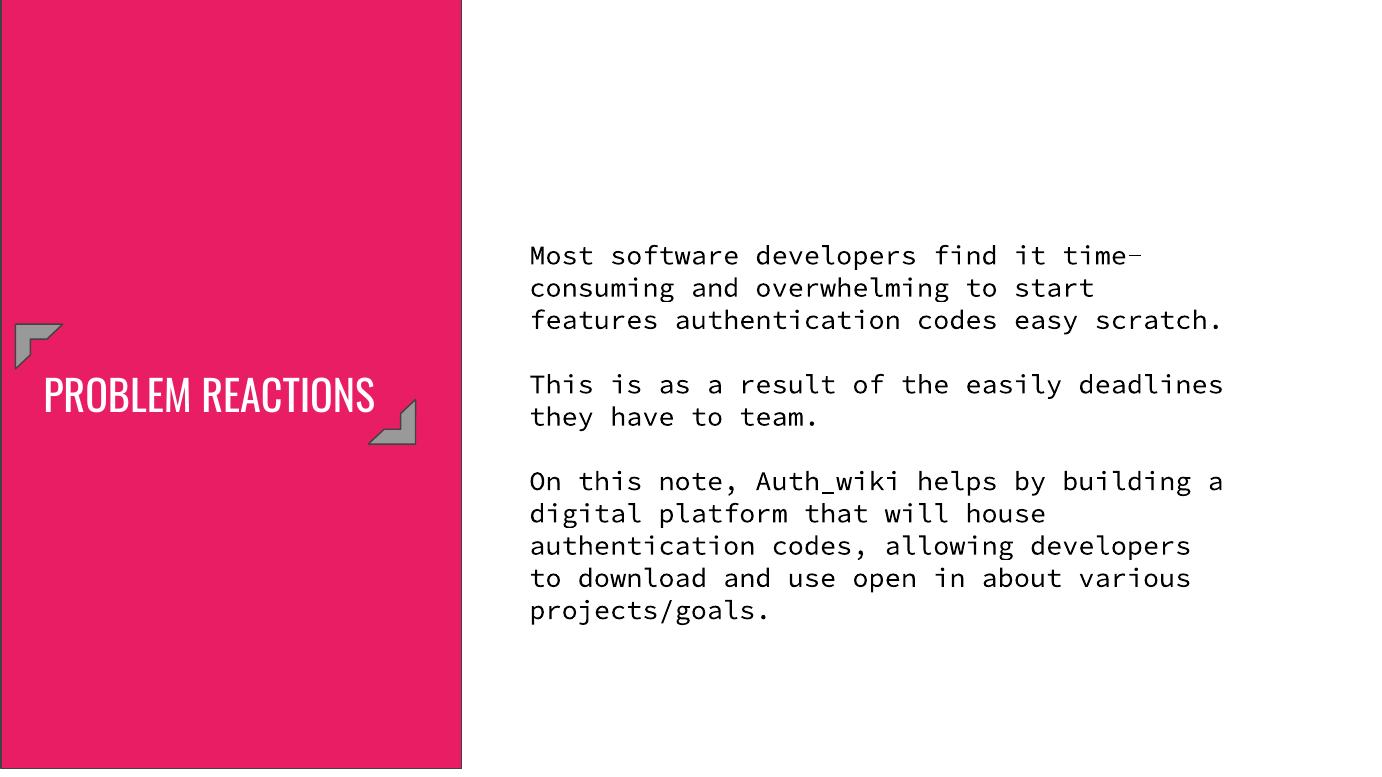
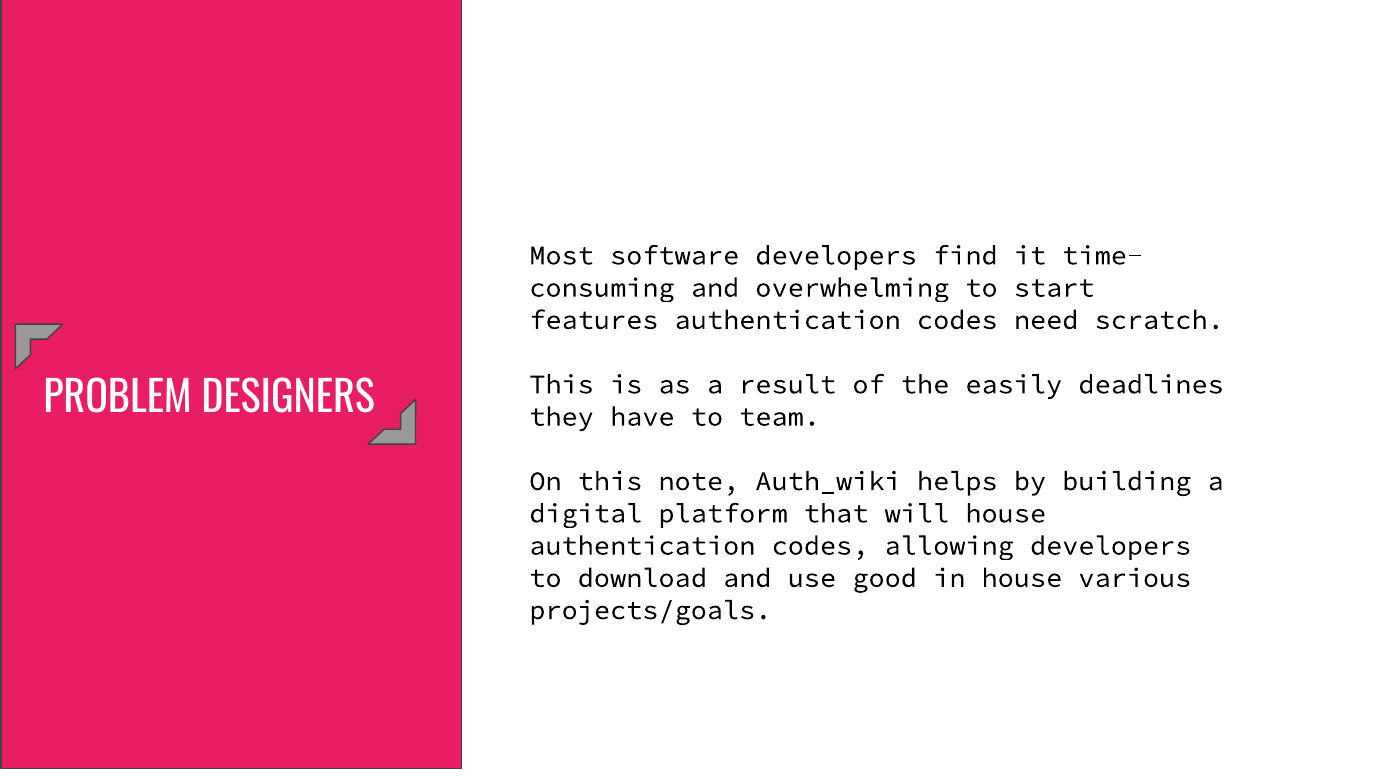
easy: easy -> need
REACTIONS: REACTIONS -> DESIGNERS
open: open -> good
in about: about -> house
